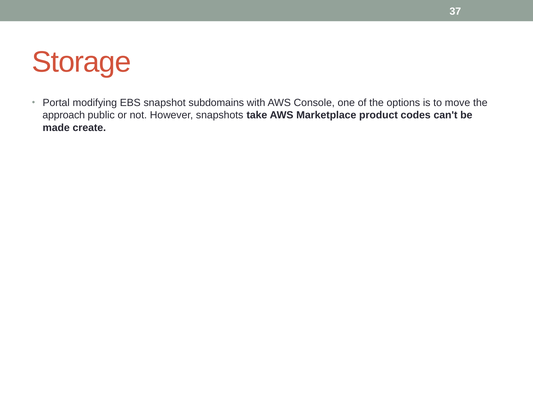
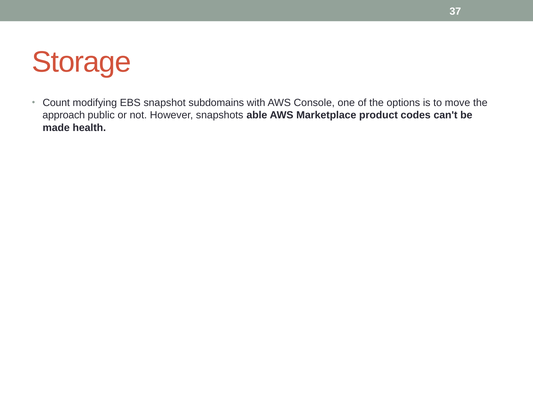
Portal: Portal -> Count
take: take -> able
create: create -> health
